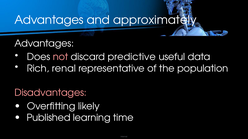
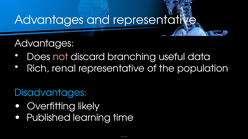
and approximately: approximately -> representative
predictive: predictive -> branching
Disadvantages colour: pink -> light blue
